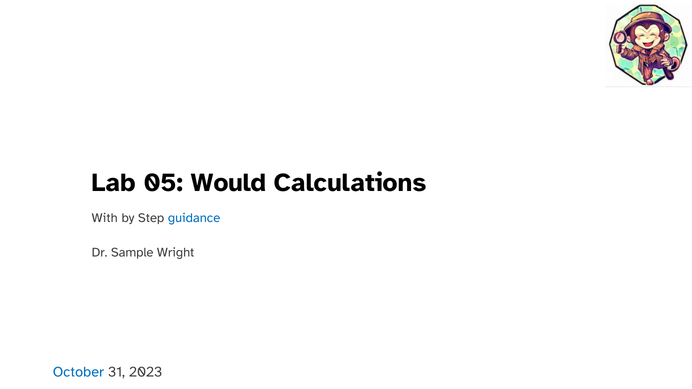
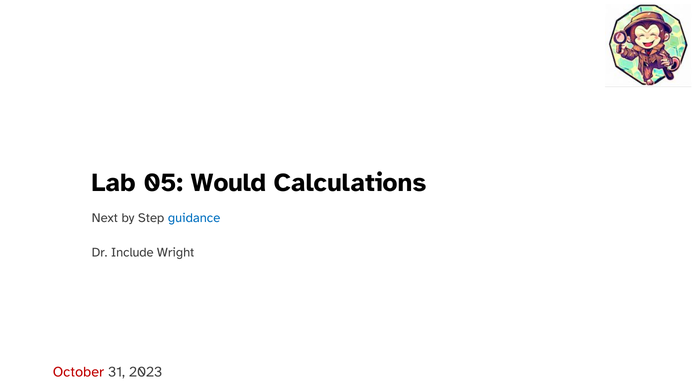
With: With -> Next
Sample: Sample -> Include
October colour: blue -> red
